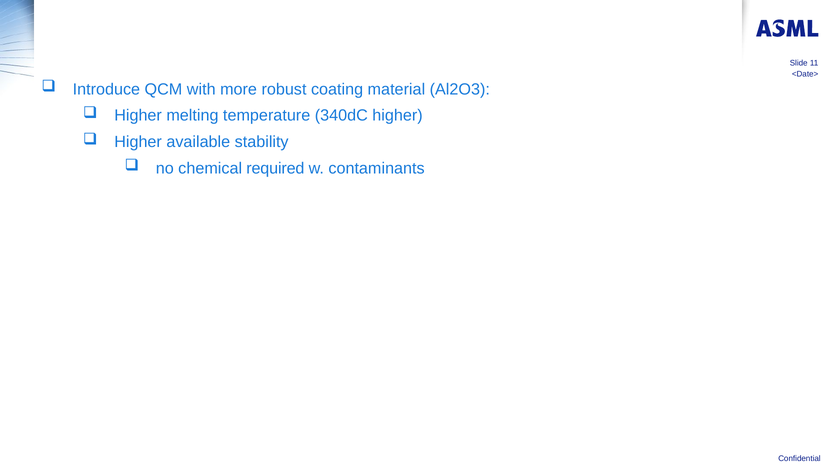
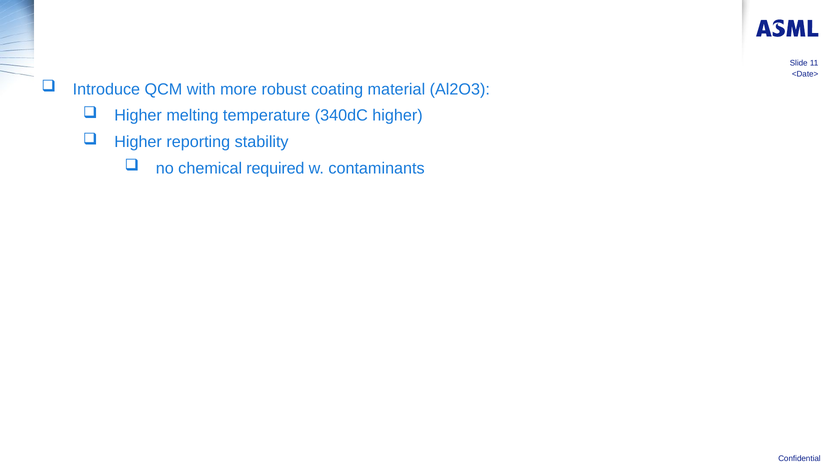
available: available -> reporting
